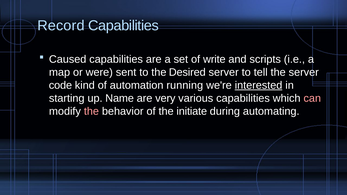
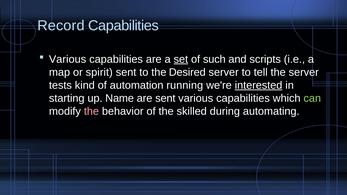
Caused at (68, 59): Caused -> Various
set underline: none -> present
write: write -> such
were: were -> spirit
code: code -> tests
are very: very -> sent
can colour: pink -> light green
initiate: initiate -> skilled
